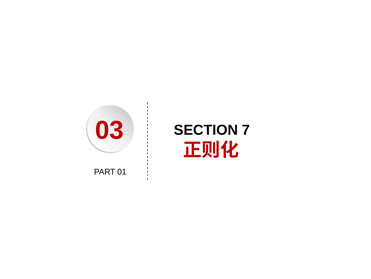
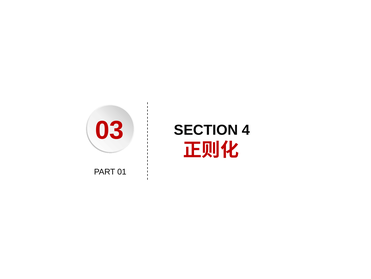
7: 7 -> 4
